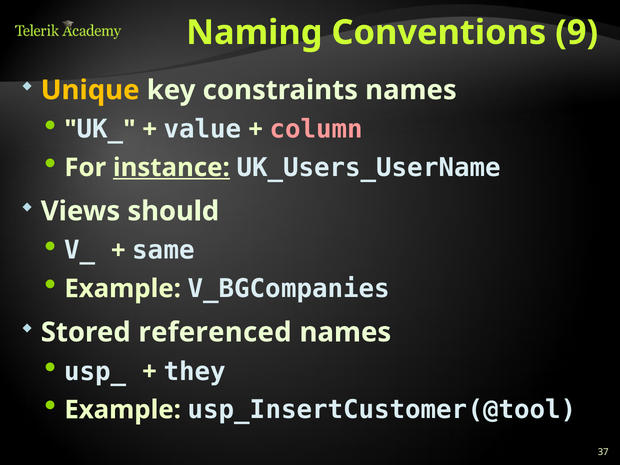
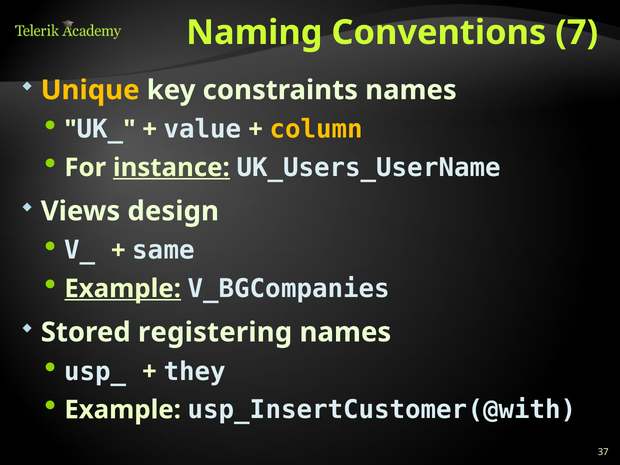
9: 9 -> 7
column colour: pink -> yellow
should: should -> design
Example at (123, 289) underline: none -> present
referenced: referenced -> registering
usp_InsertCustomer(@tool: usp_InsertCustomer(@tool -> usp_InsertCustomer(@with
